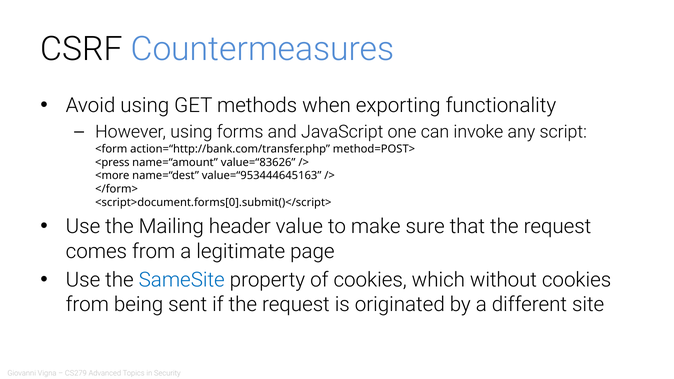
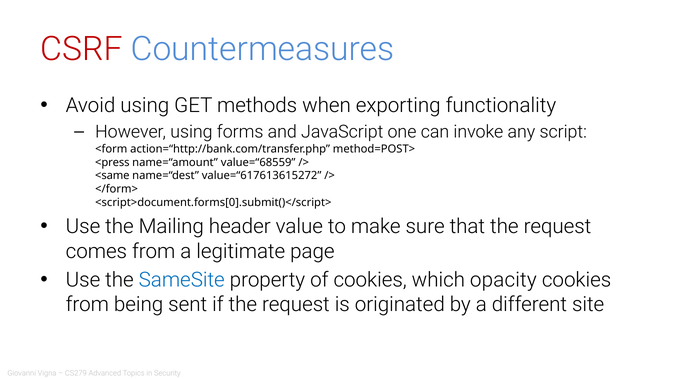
CSRF colour: black -> red
value=“83626: value=“83626 -> value=“68559
<more: <more -> <same
value=“953444645163: value=“953444645163 -> value=“617613615272
without: without -> opacity
